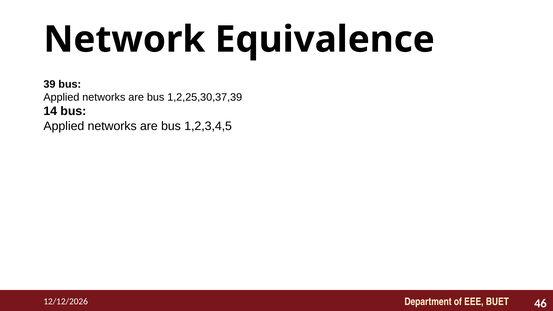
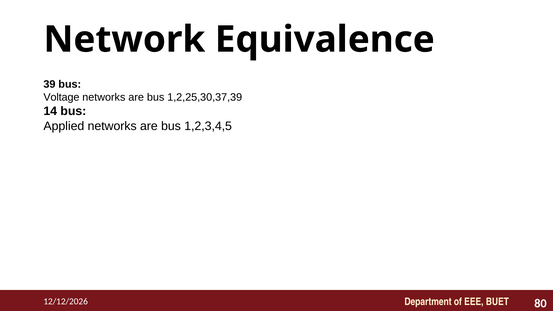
Applied at (61, 97): Applied -> Voltage
46: 46 -> 80
